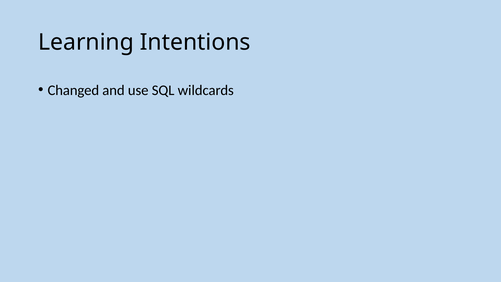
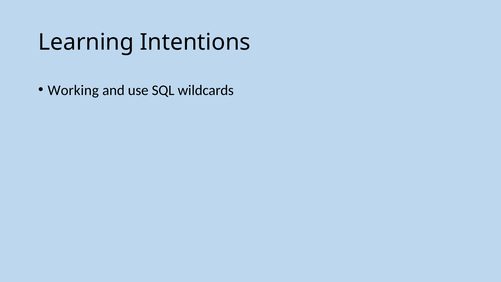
Changed: Changed -> Working
